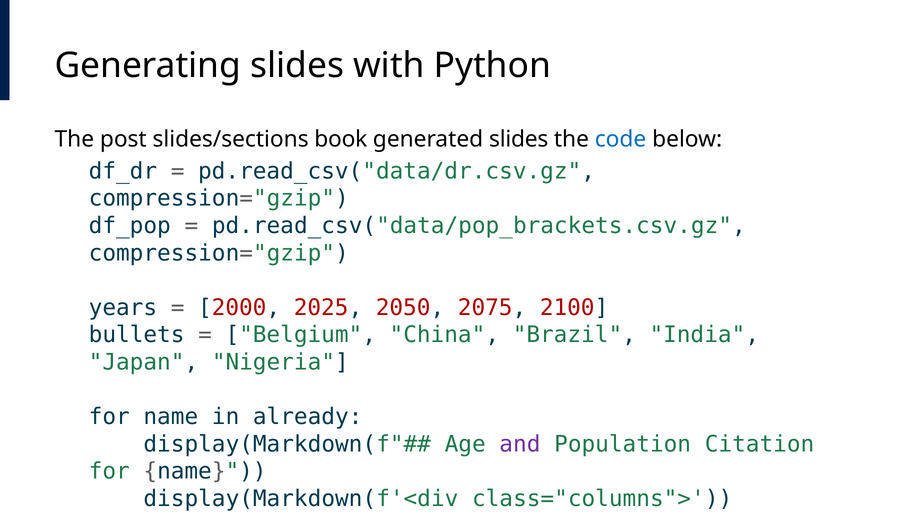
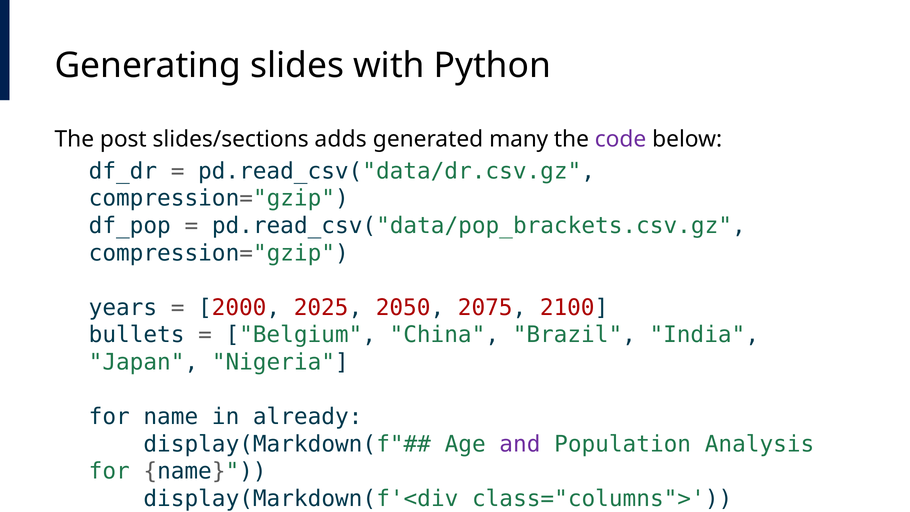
book: book -> adds
generated slides: slides -> many
code colour: blue -> purple
Citation: Citation -> Analysis
